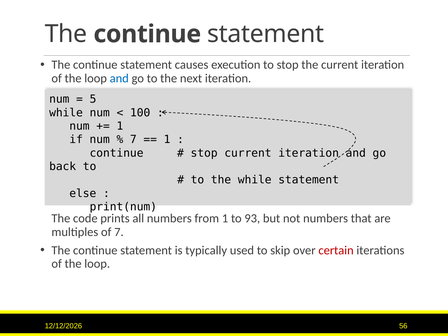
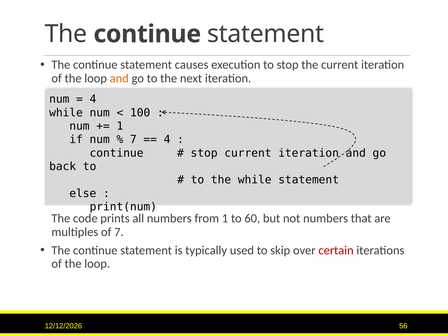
and at (119, 78) colour: blue -> orange
5 at (93, 99): 5 -> 4
1 at (167, 140): 1 -> 4
93: 93 -> 60
